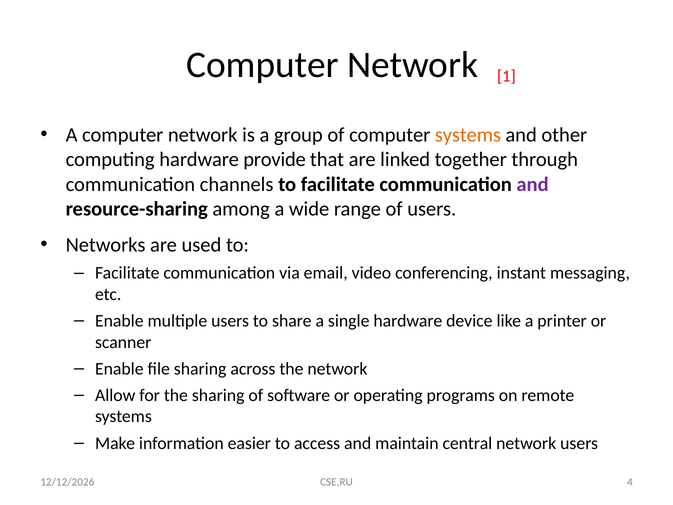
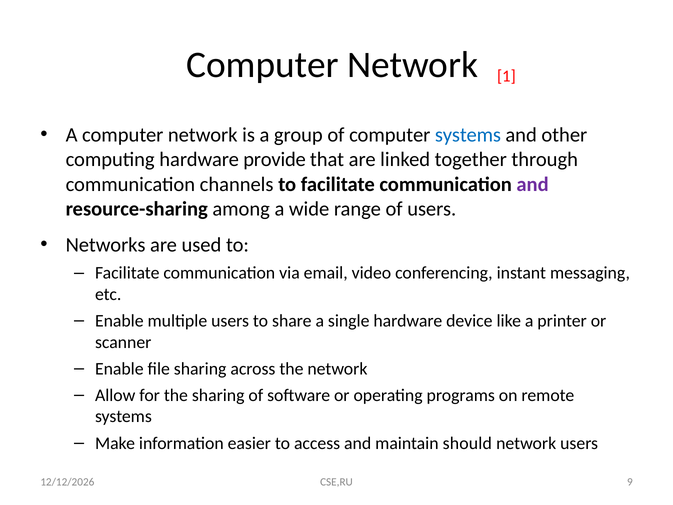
systems at (468, 135) colour: orange -> blue
central: central -> should
4: 4 -> 9
